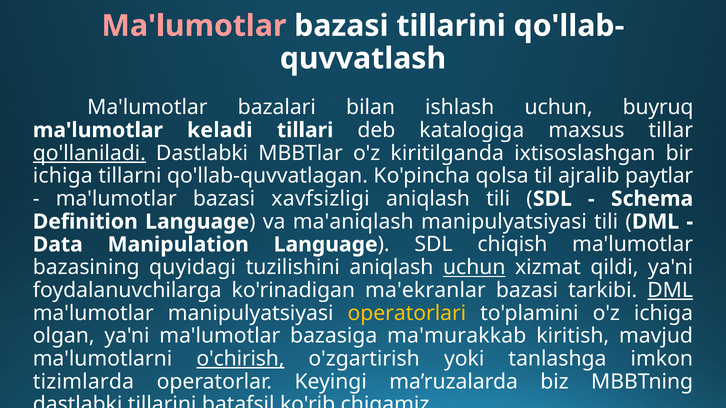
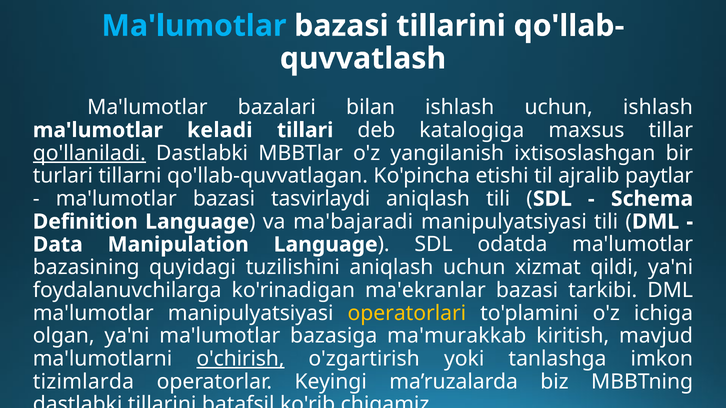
Ma'lumotlar at (194, 26) colour: pink -> light blue
uchun buyruq: buyruq -> ishlash
kiritilganda: kiritilganda -> yangilanish
ichiga at (63, 176): ichiga -> turlari
qolsa: qolsa -> etishi
xavfsizligi: xavfsizligi -> tasvirlaydi
ma'aniqlash: ma'aniqlash -> ma'bajaradi
chiqish: chiqish -> odatda
uchun at (474, 268) underline: present -> none
DML at (670, 290) underline: present -> none
